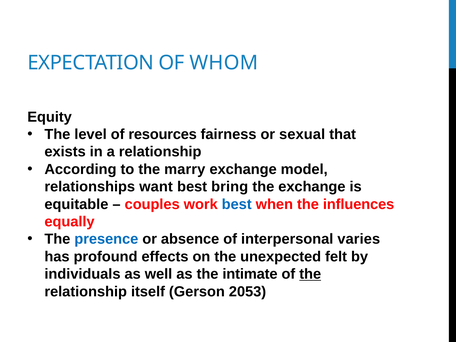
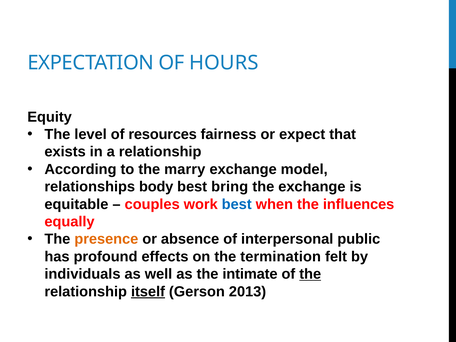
WHOM: WHOM -> HOURS
sexual: sexual -> expect
want: want -> body
presence colour: blue -> orange
varies: varies -> public
unexpected: unexpected -> termination
itself underline: none -> present
2053: 2053 -> 2013
